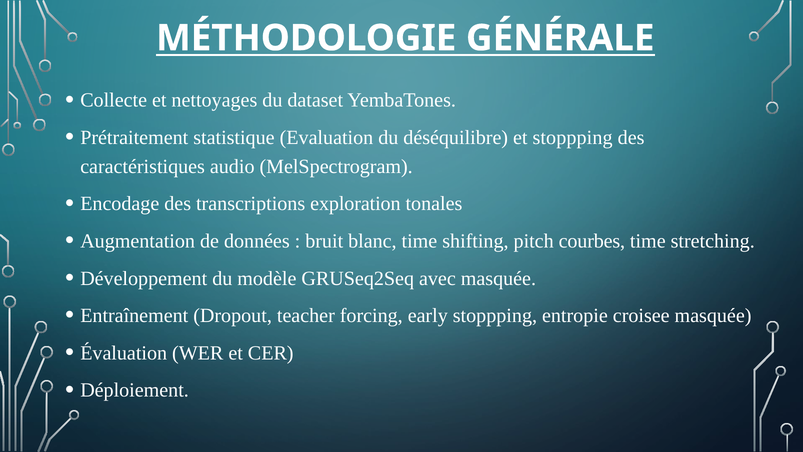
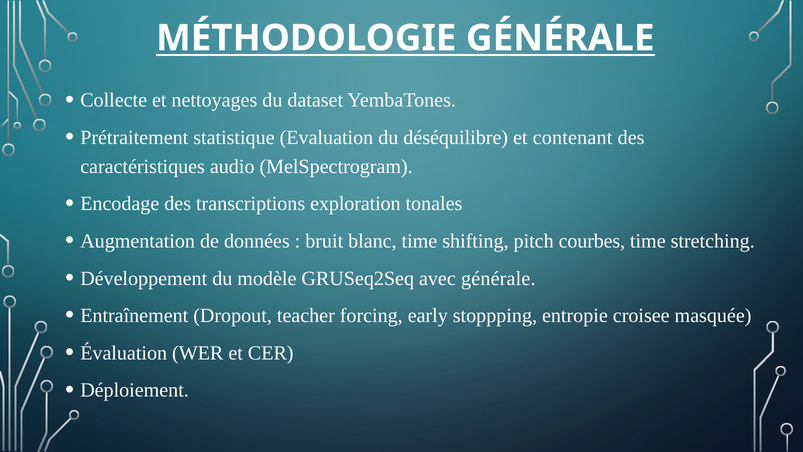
et stoppping: stoppping -> contenant
avec masquée: masquée -> générale
